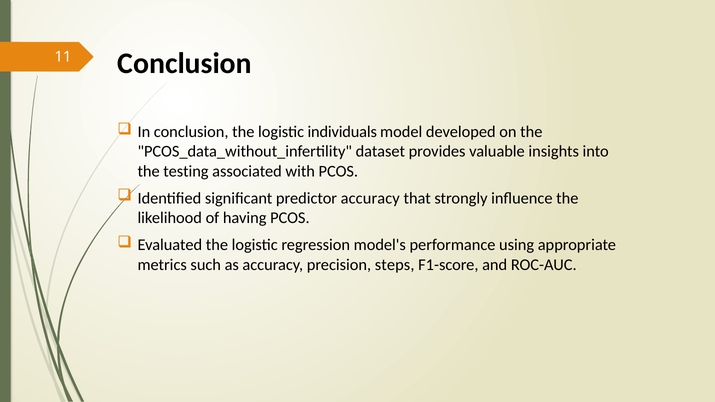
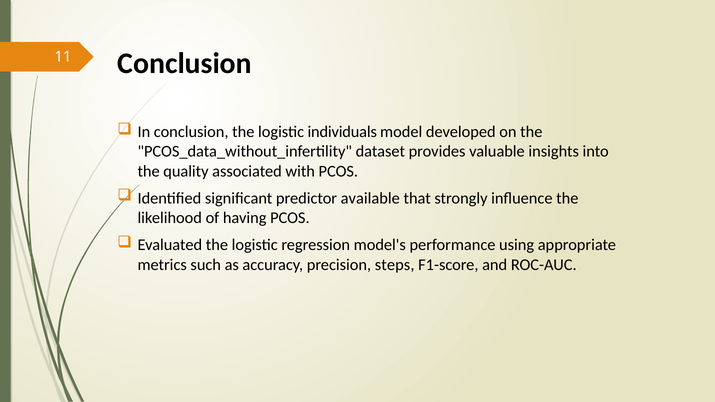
testing: testing -> quality
predictor accuracy: accuracy -> available
